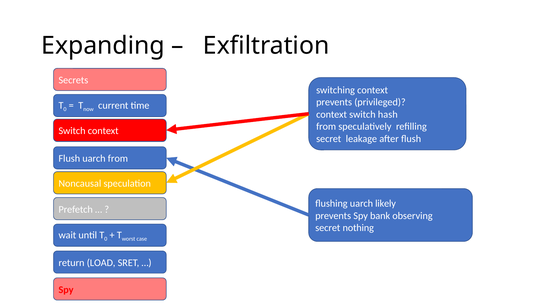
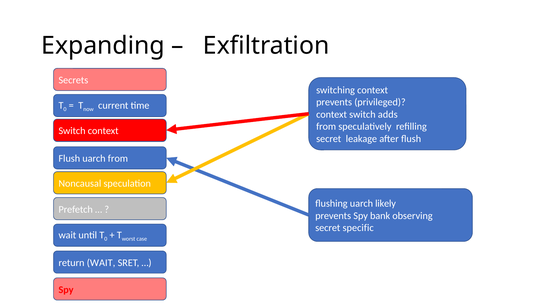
hash: hash -> adds
nothing: nothing -> specific
return LOAD: LOAD -> WAIT
